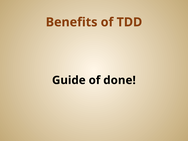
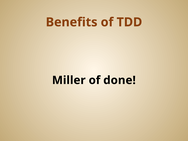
Guide: Guide -> Miller
